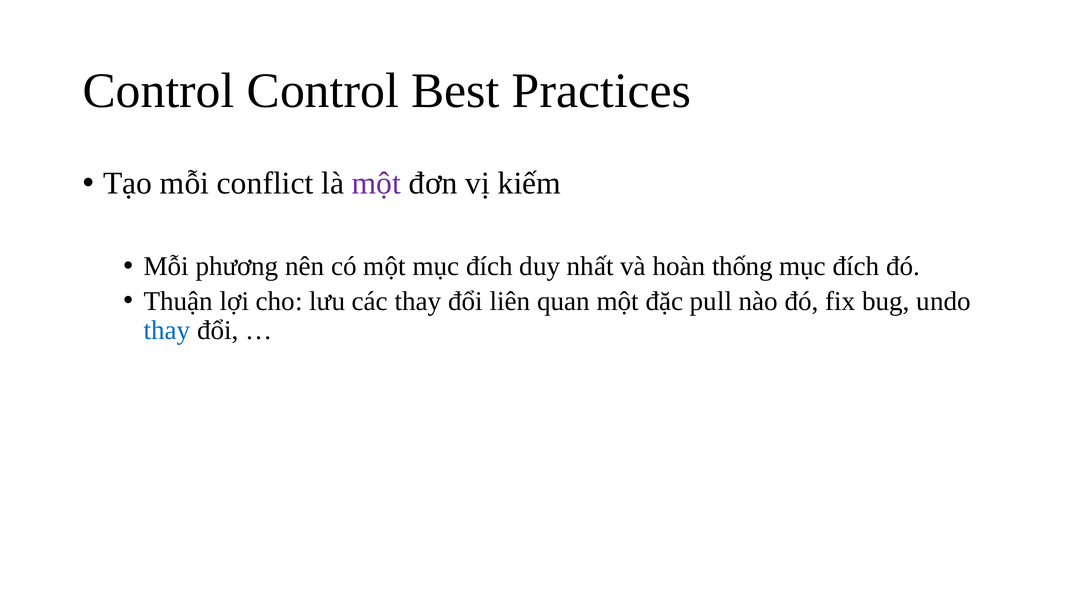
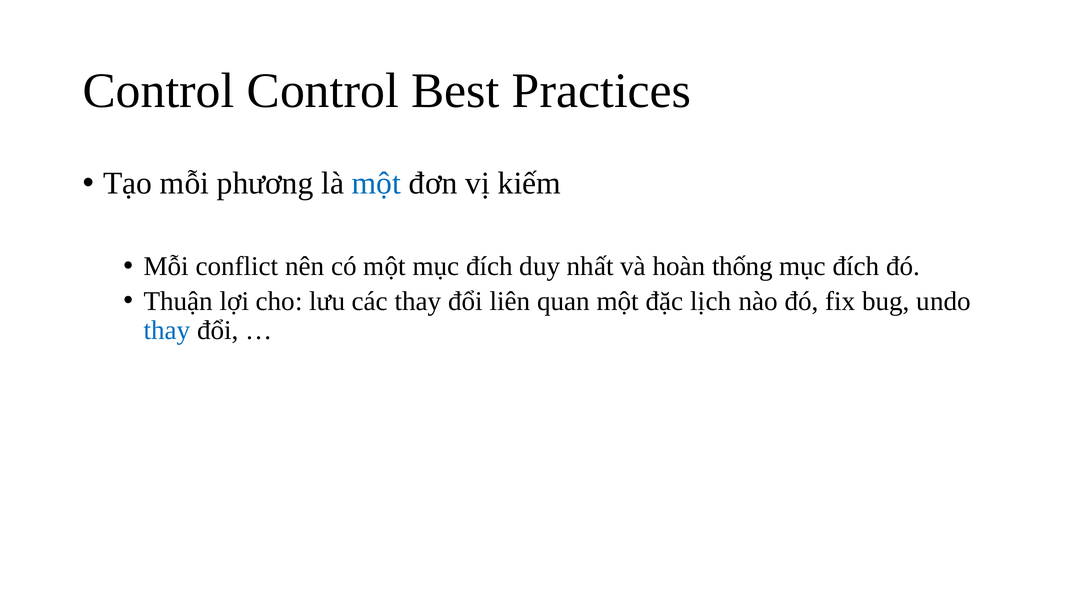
conflict: conflict -> phương
một at (376, 183) colour: purple -> blue
phương: phương -> conflict
pull: pull -> lịch
